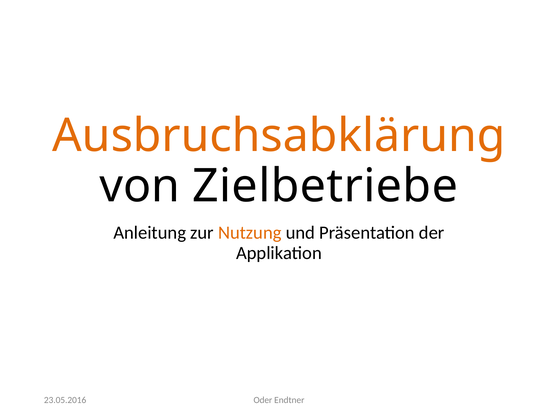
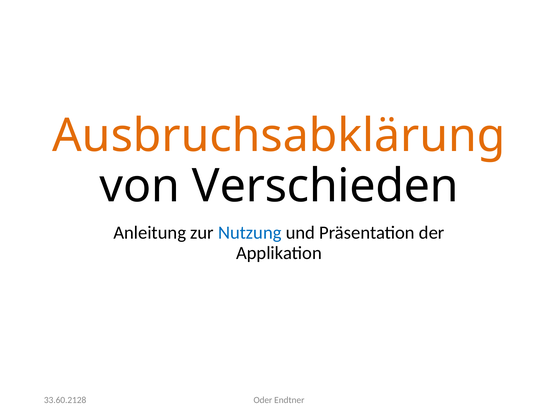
Zielbetriebe: Zielbetriebe -> Verschieden
Nutzung colour: orange -> blue
23.05.2016: 23.05.2016 -> 33.60.2128
